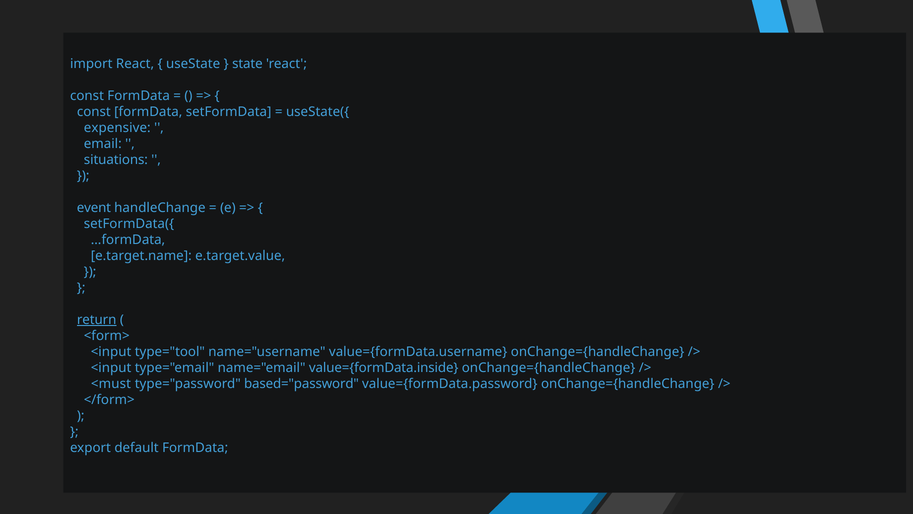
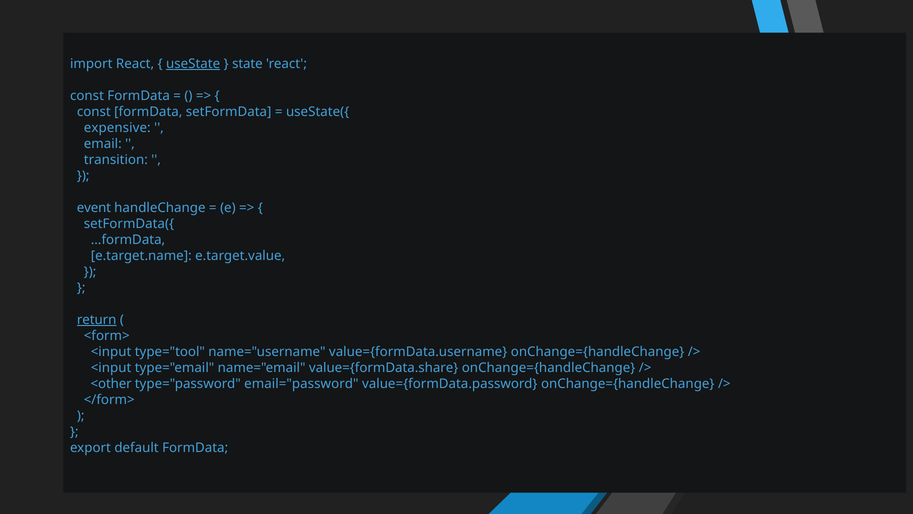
useState underline: none -> present
situations: situations -> transition
value={formData.inside: value={formData.inside -> value={formData.share
<must: <must -> <other
based="password: based="password -> email="password
